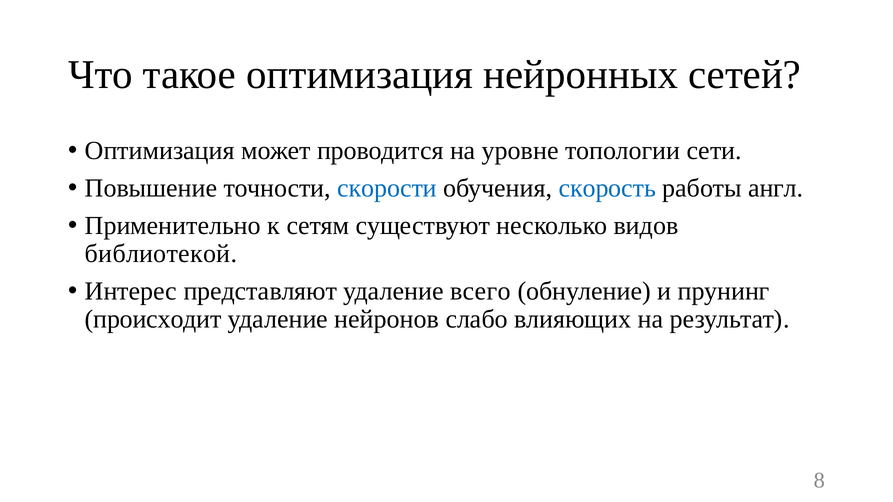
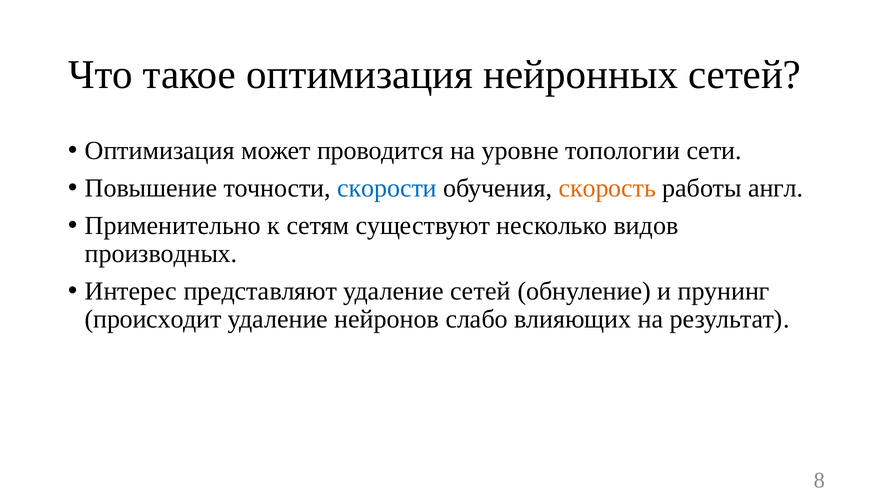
скорость colour: blue -> orange
библиотекой: библиотекой -> производных
удаление всего: всего -> сетей
